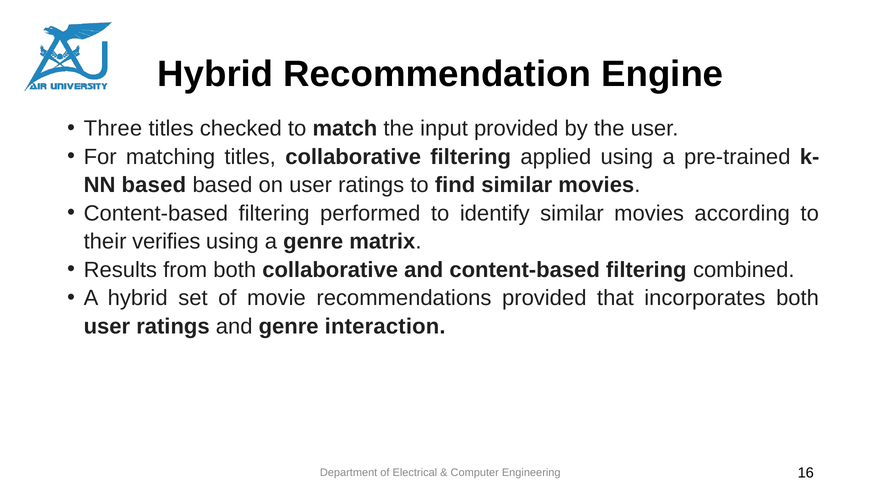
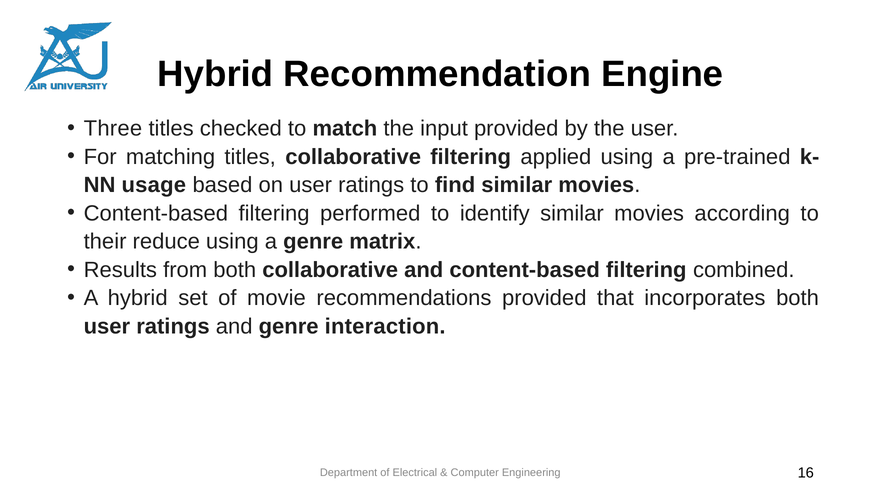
based at (154, 185): based -> usage
verifies: verifies -> reduce
